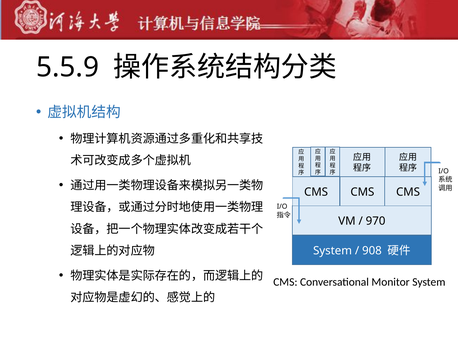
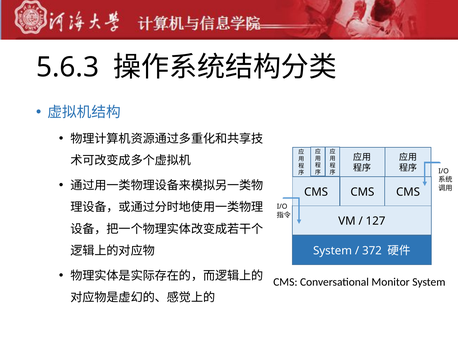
5.5.9: 5.5.9 -> 5.6.3
970: 970 -> 127
908: 908 -> 372
